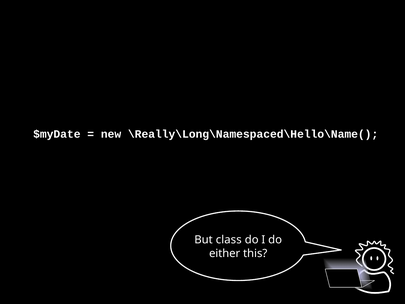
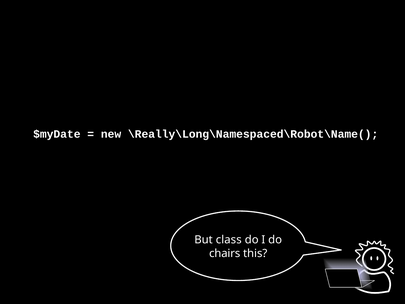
\Really\Long\Namespaced\Hello\Name(: \Really\Long\Namespaced\Hello\Name( -> \Really\Long\Namespaced\Robot\Name(
either: either -> chairs
